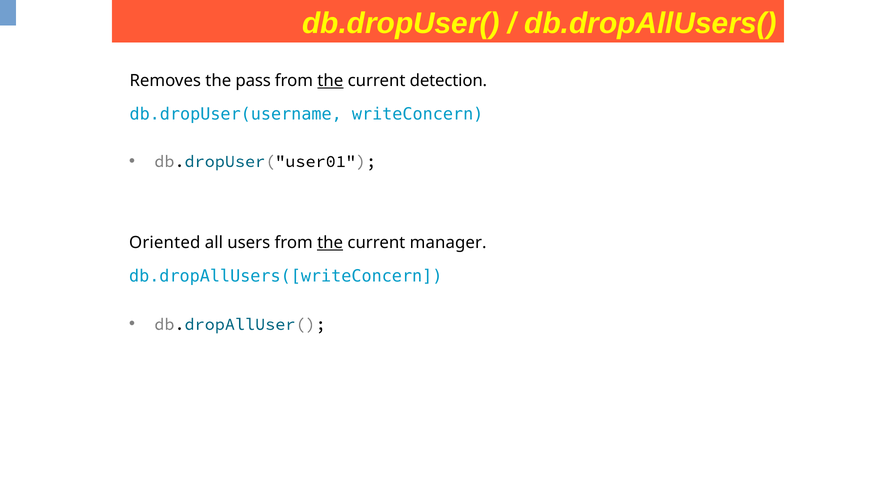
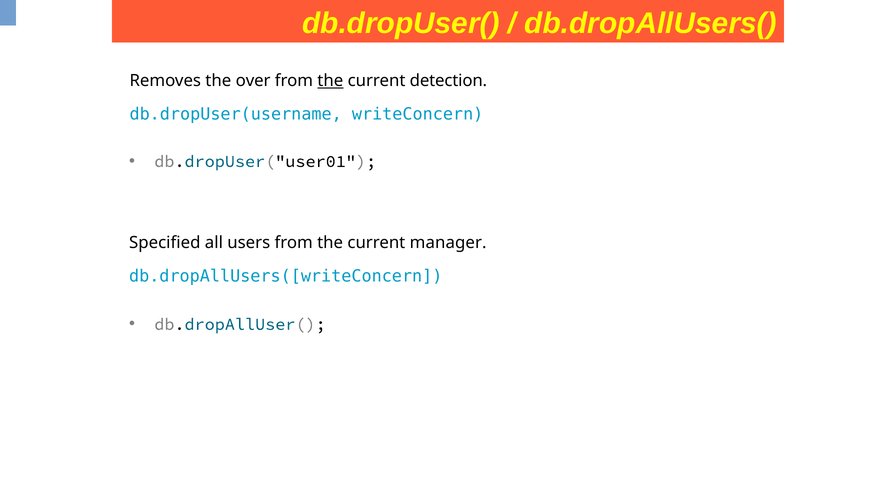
pass: pass -> over
Oriented: Oriented -> Specified
the at (330, 243) underline: present -> none
